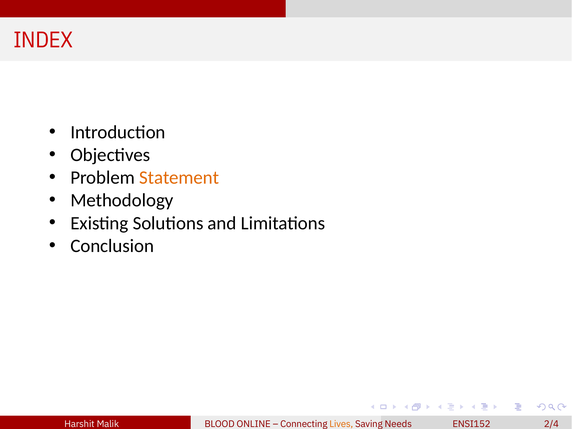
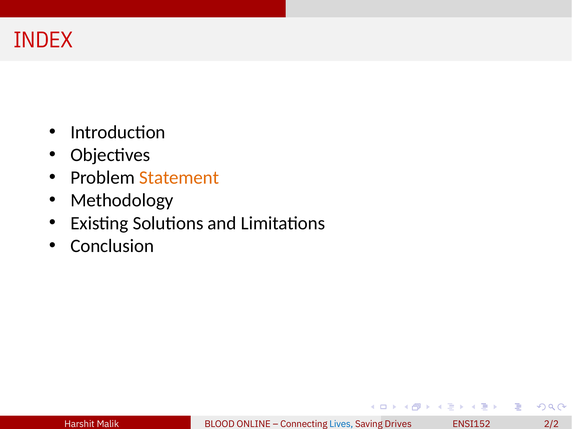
Lives colour: orange -> blue
Needs: Needs -> Drives
2/4: 2/4 -> 2/2
